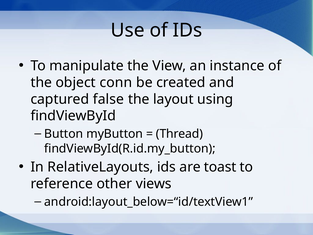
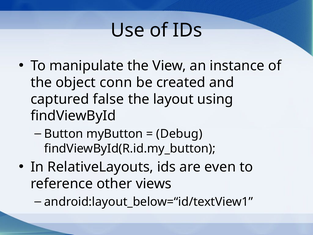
Thread: Thread -> Debug
toast: toast -> even
